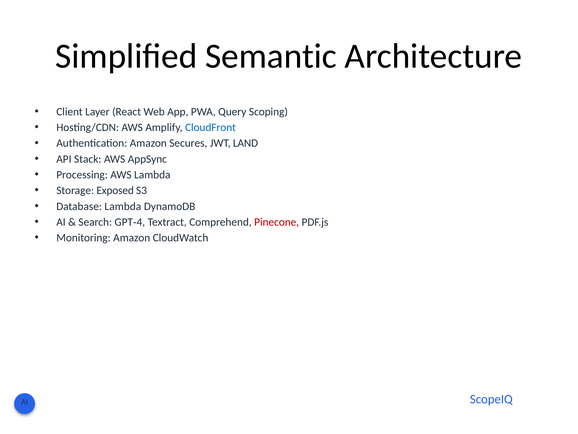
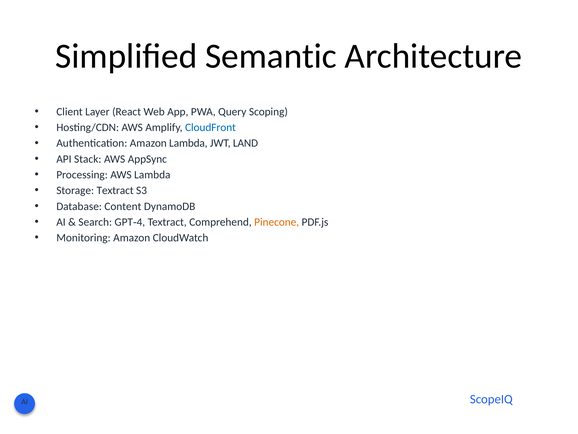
Amazon Secures: Secures -> Lambda
Storage Exposed: Exposed -> Textract
Database Lambda: Lambda -> Content
Pinecone colour: red -> orange
